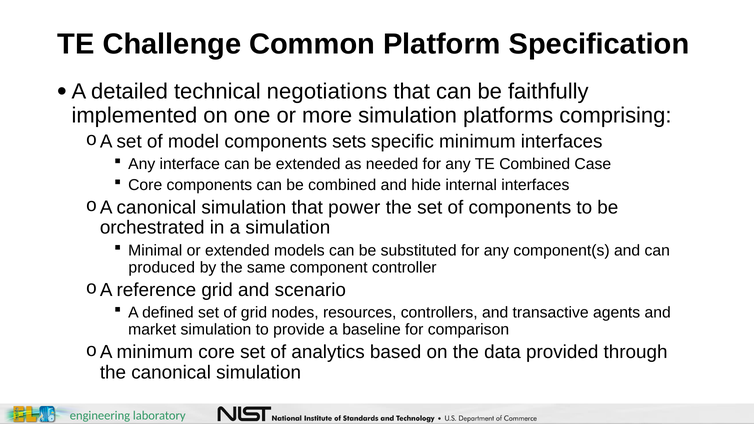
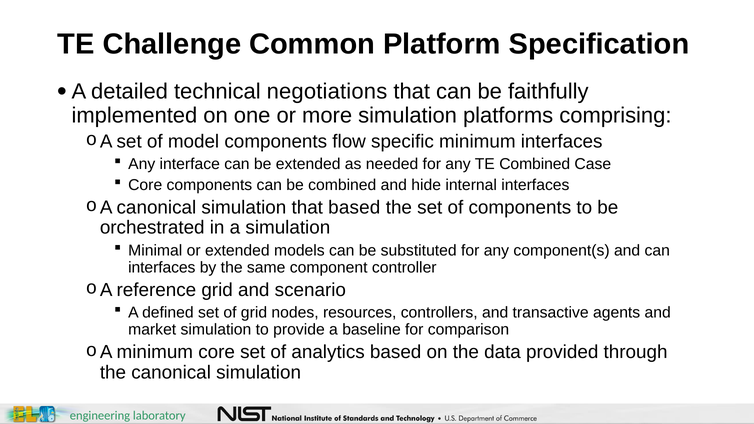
sets: sets -> flow
that power: power -> based
produced at (162, 267): produced -> interfaces
